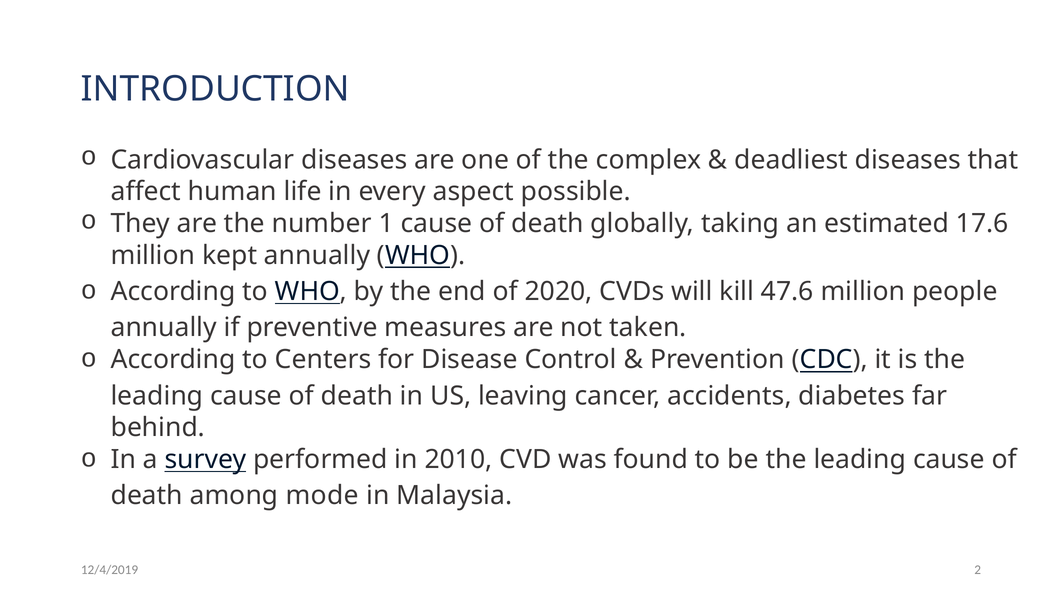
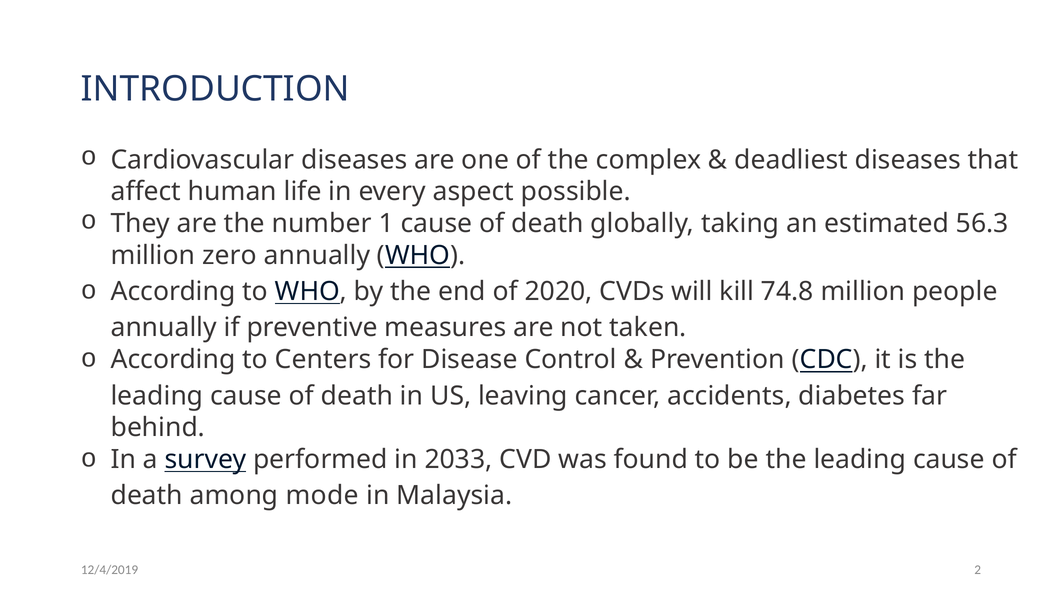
17.6: 17.6 -> 56.3
kept: kept -> zero
47.6: 47.6 -> 74.8
2010: 2010 -> 2033
